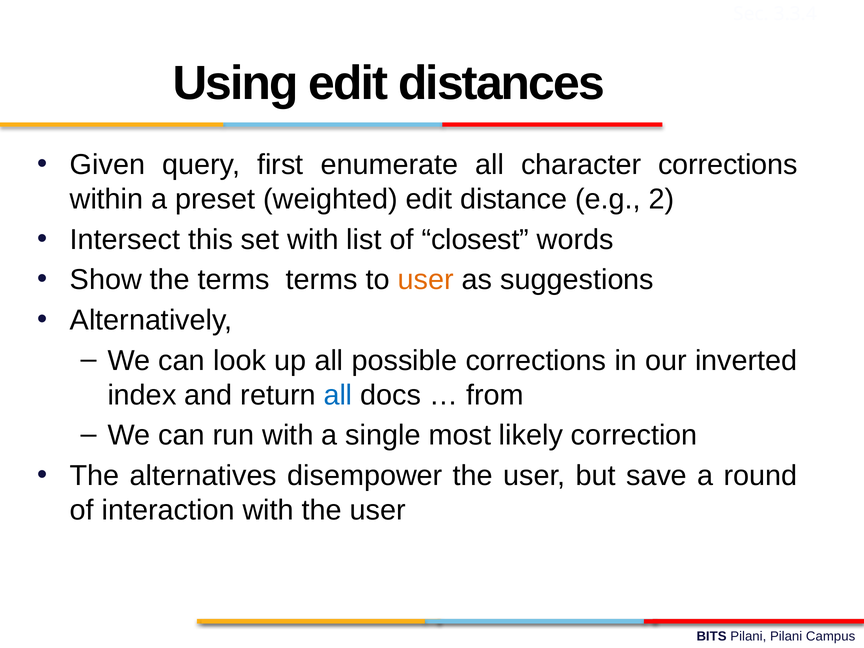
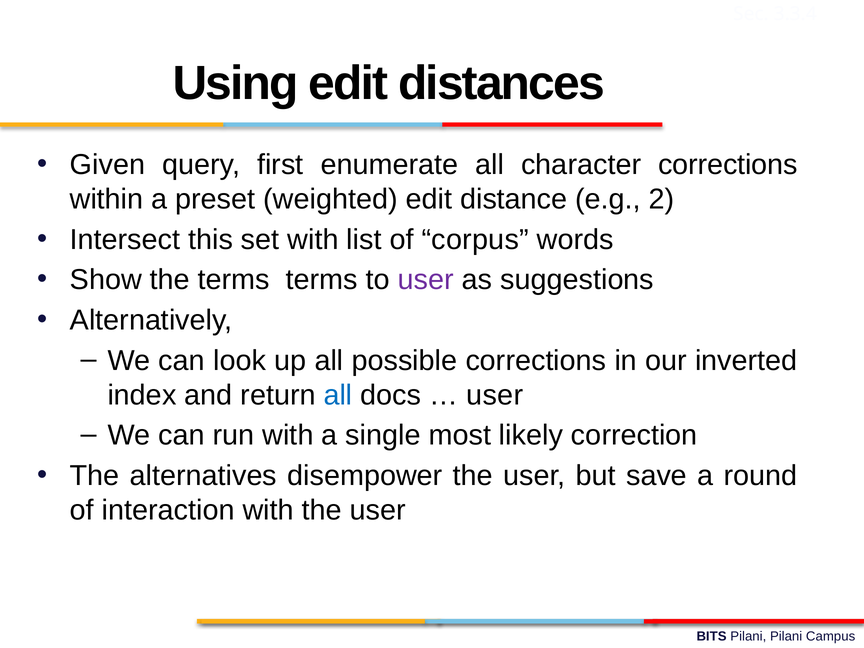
closest: closest -> corpus
user at (426, 280) colour: orange -> purple
from at (495, 395): from -> user
